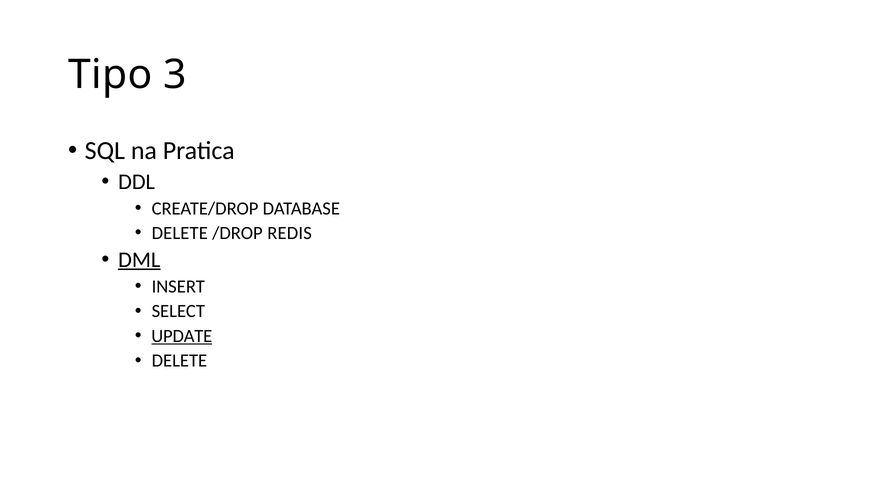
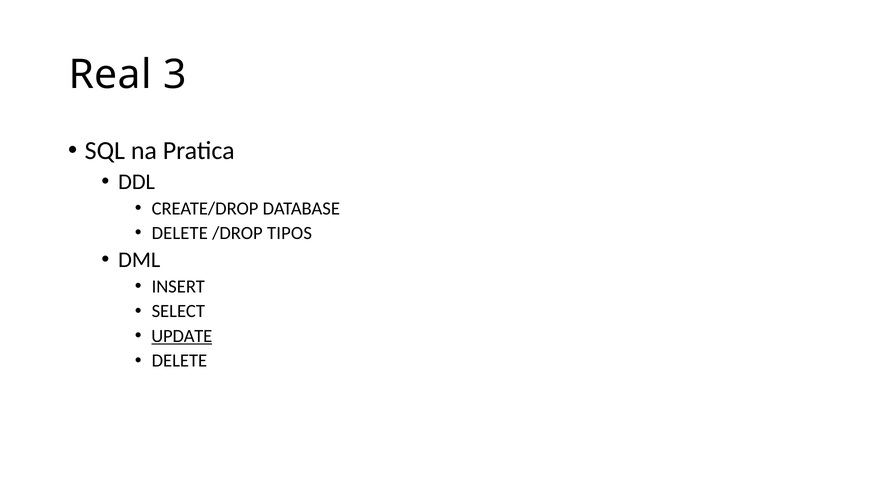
Tipo: Tipo -> Real
REDIS: REDIS -> TIPOS
DML underline: present -> none
